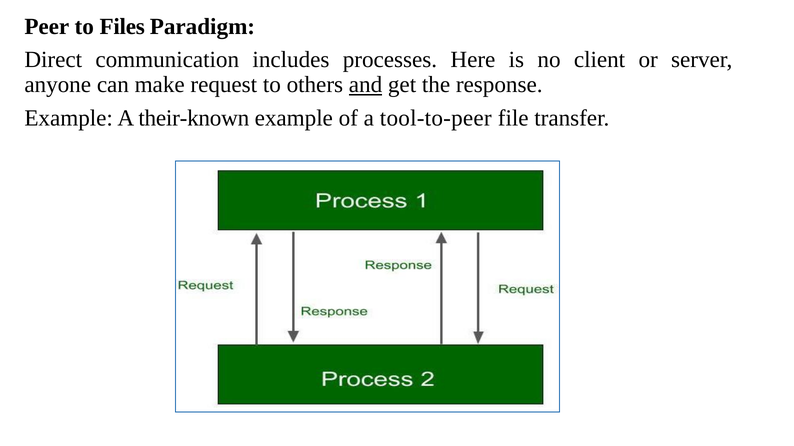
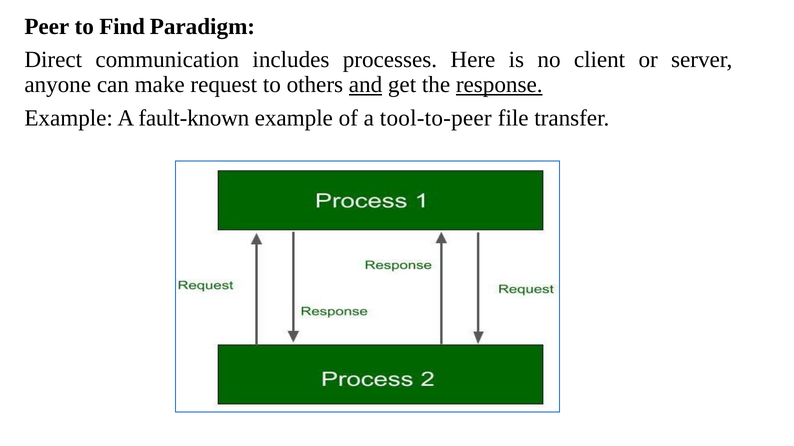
Files: Files -> Find
response underline: none -> present
their-known: their-known -> fault-known
